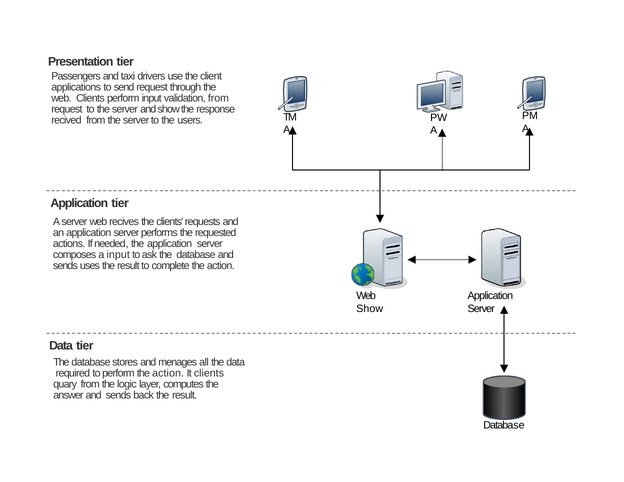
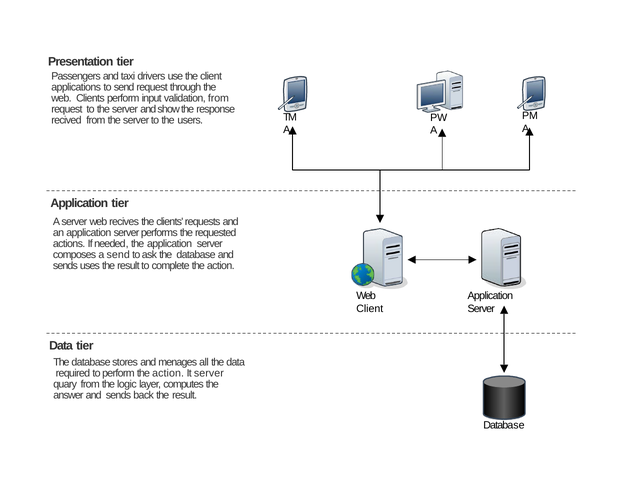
a input: input -> send
Show at (370, 309): Show -> Client
It clients: clients -> server
